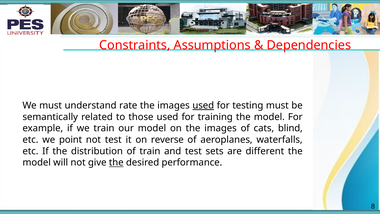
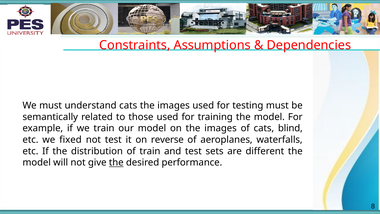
understand rate: rate -> cats
used at (203, 105) underline: present -> none
point: point -> fixed
